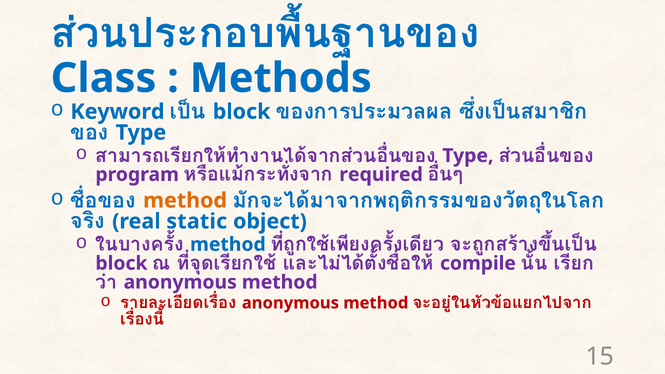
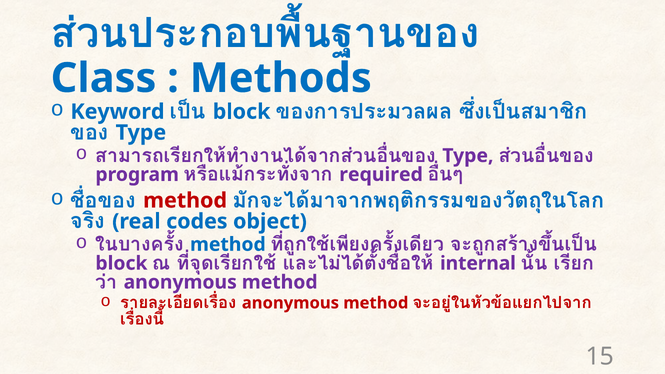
method at (185, 201) colour: orange -> red
static: static -> codes
compile: compile -> internal
